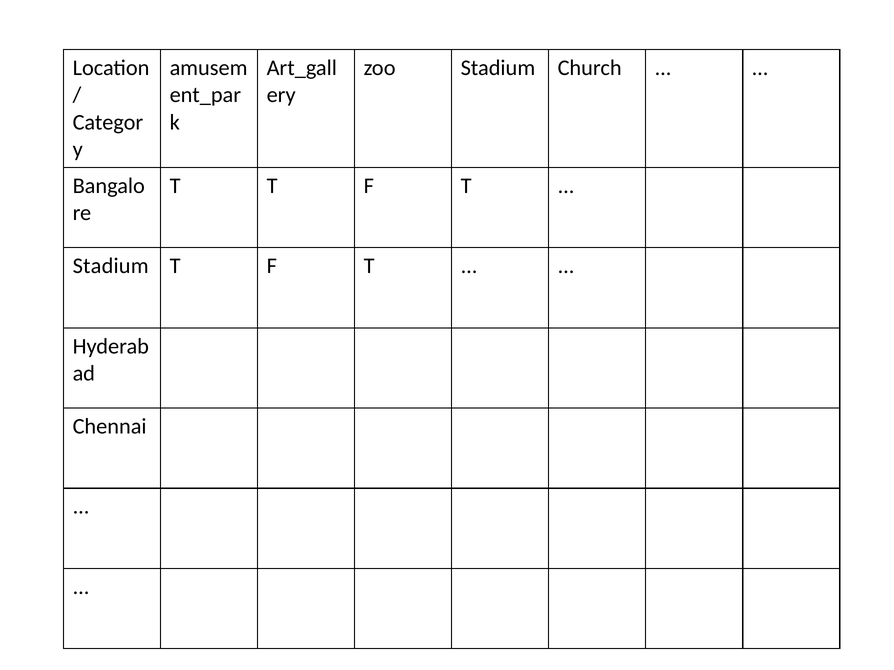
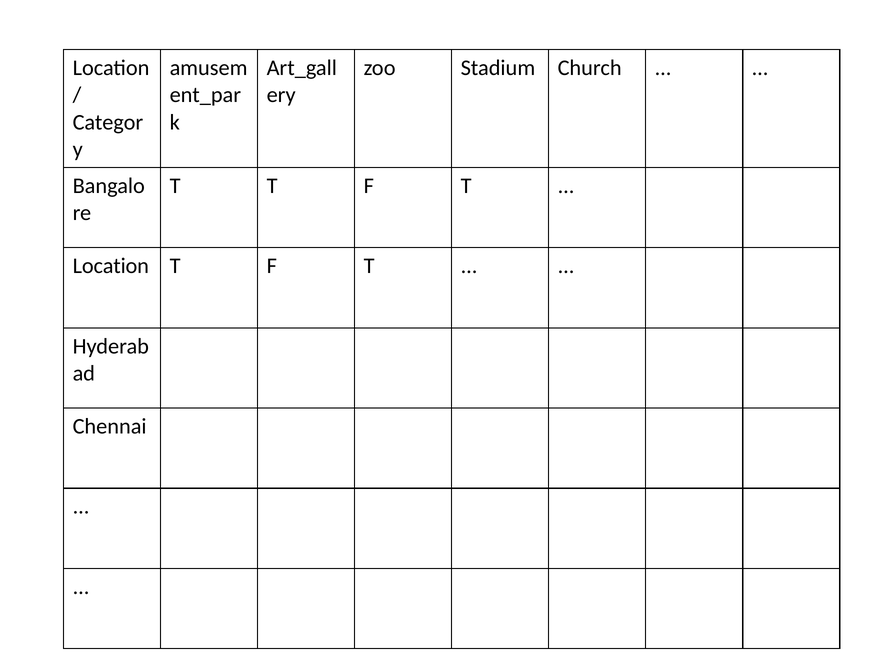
Stadium at (111, 266): Stadium -> Location
